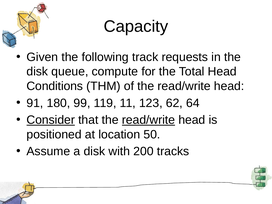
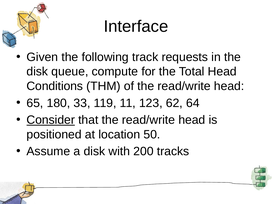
Capacity: Capacity -> Interface
91: 91 -> 65
99: 99 -> 33
read/write at (148, 120) underline: present -> none
